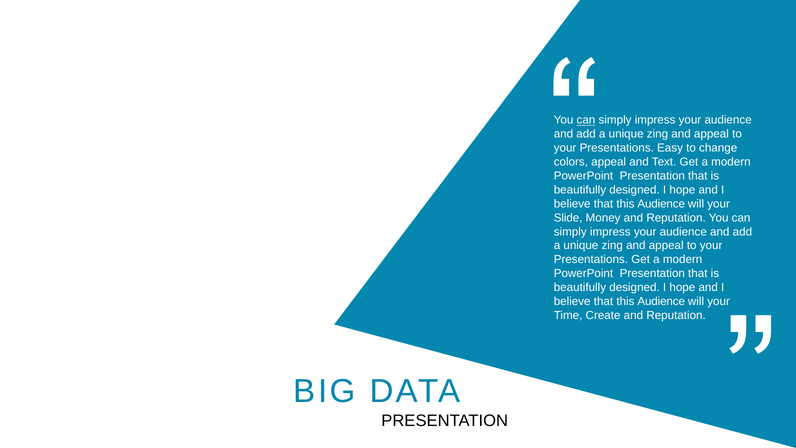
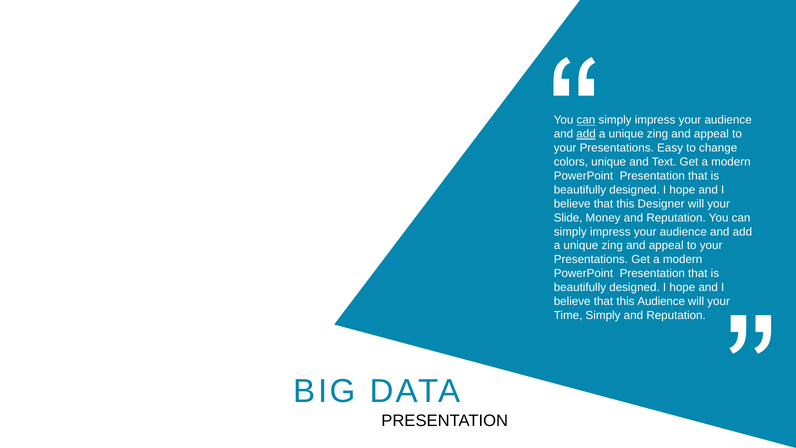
add at (586, 134) underline: none -> present
colors appeal: appeal -> unique
Audience at (661, 204): Audience -> Designer
Time Create: Create -> Simply
